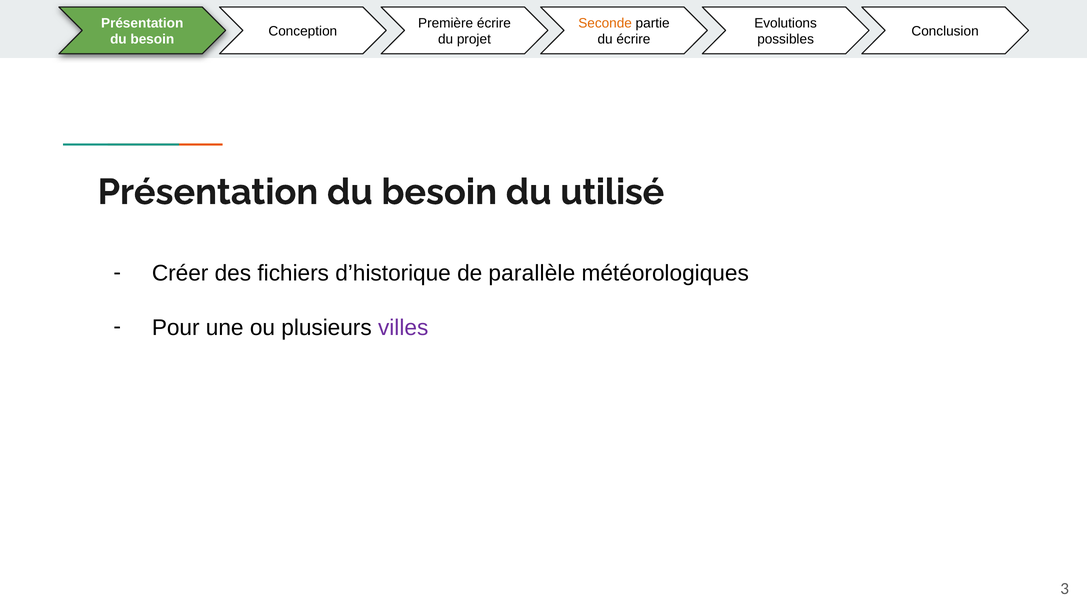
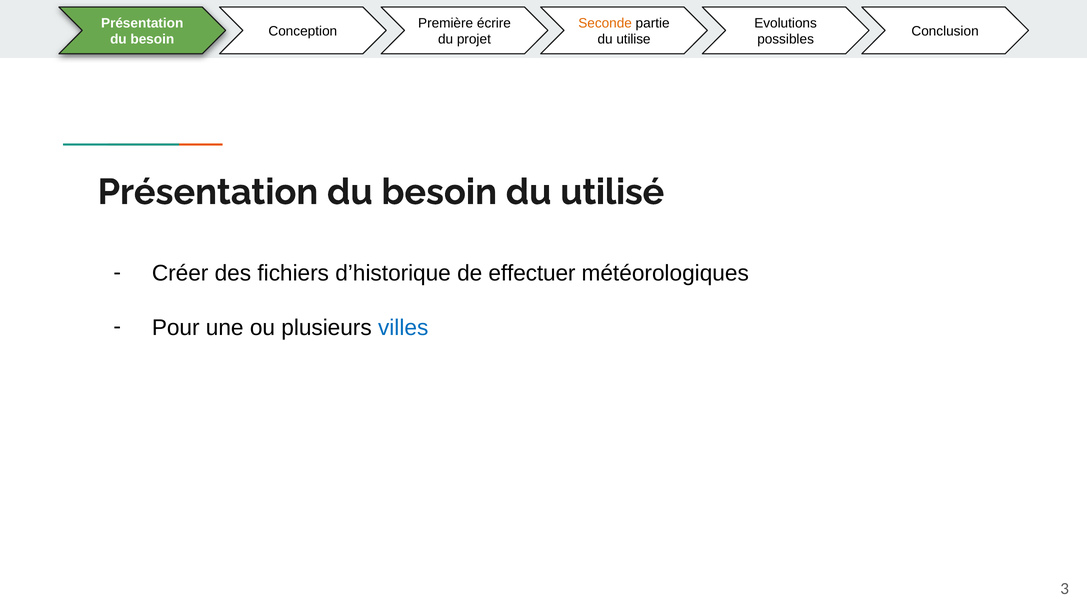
du écrire: écrire -> utilise
parallèle: parallèle -> effectuer
villes colour: purple -> blue
